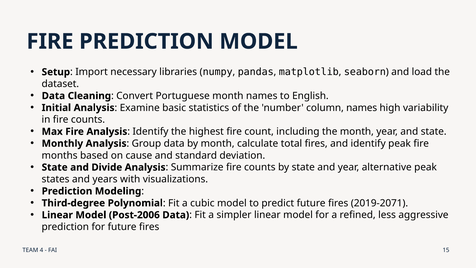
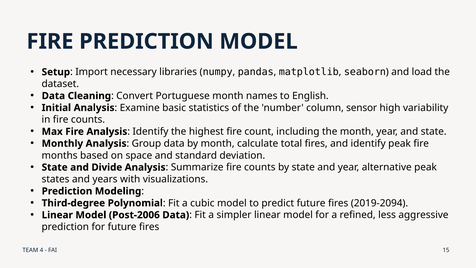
column names: names -> sensor
cause: cause -> space
2019-2071: 2019-2071 -> 2019-2094
